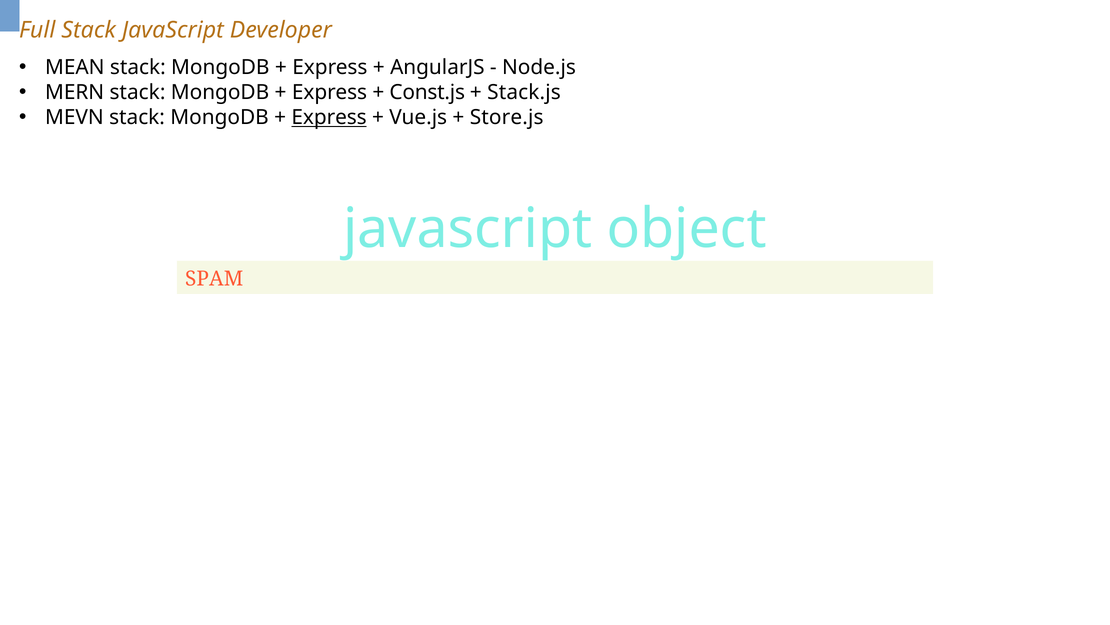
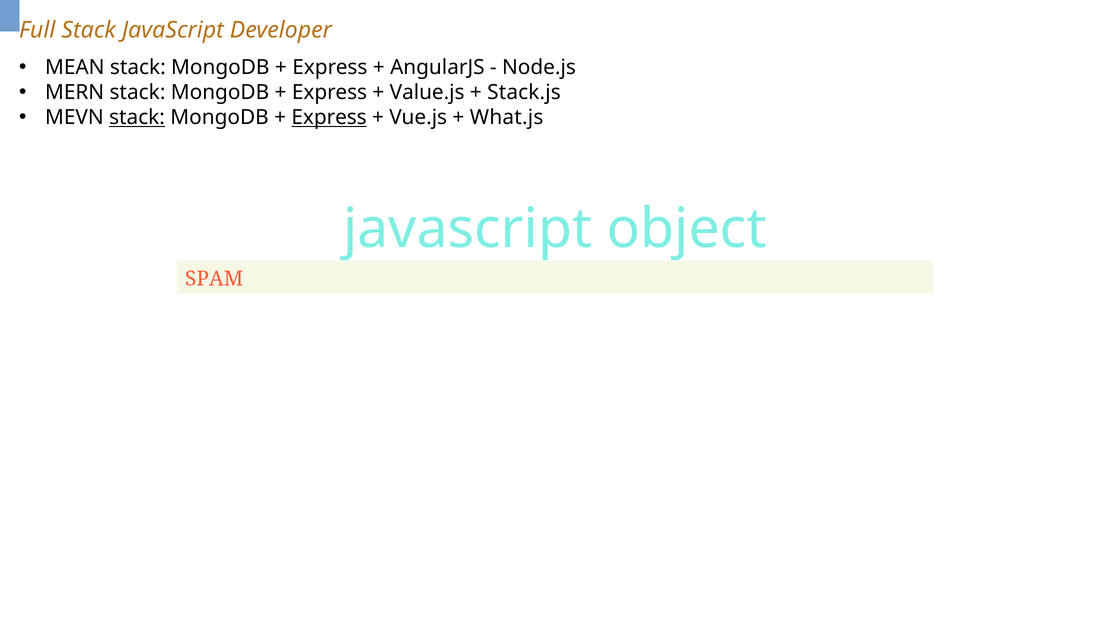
Const.js: Const.js -> Value.js
stack at (137, 117) underline: none -> present
Store.js: Store.js -> What.js
